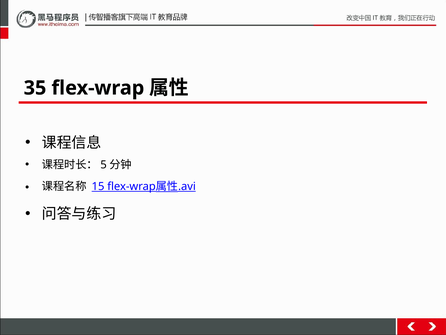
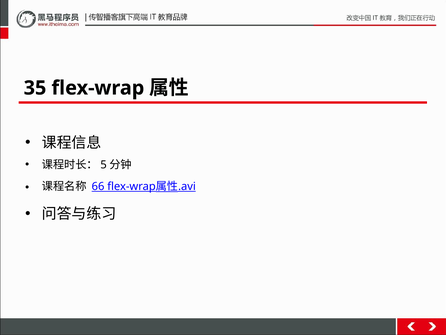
15: 15 -> 66
